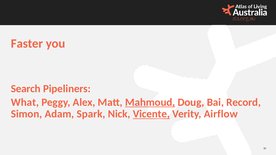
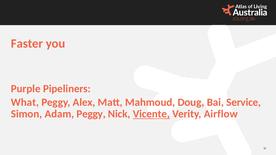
Search: Search -> Purple
Mahmoud underline: present -> none
Record: Record -> Service
Adam Spark: Spark -> Peggy
